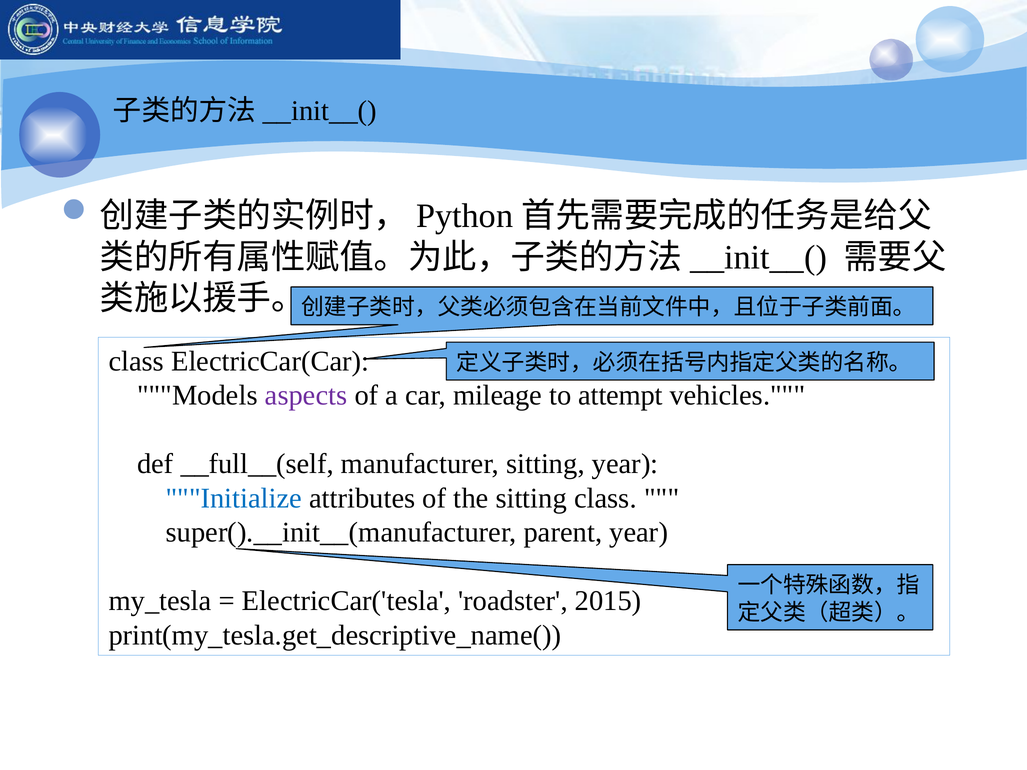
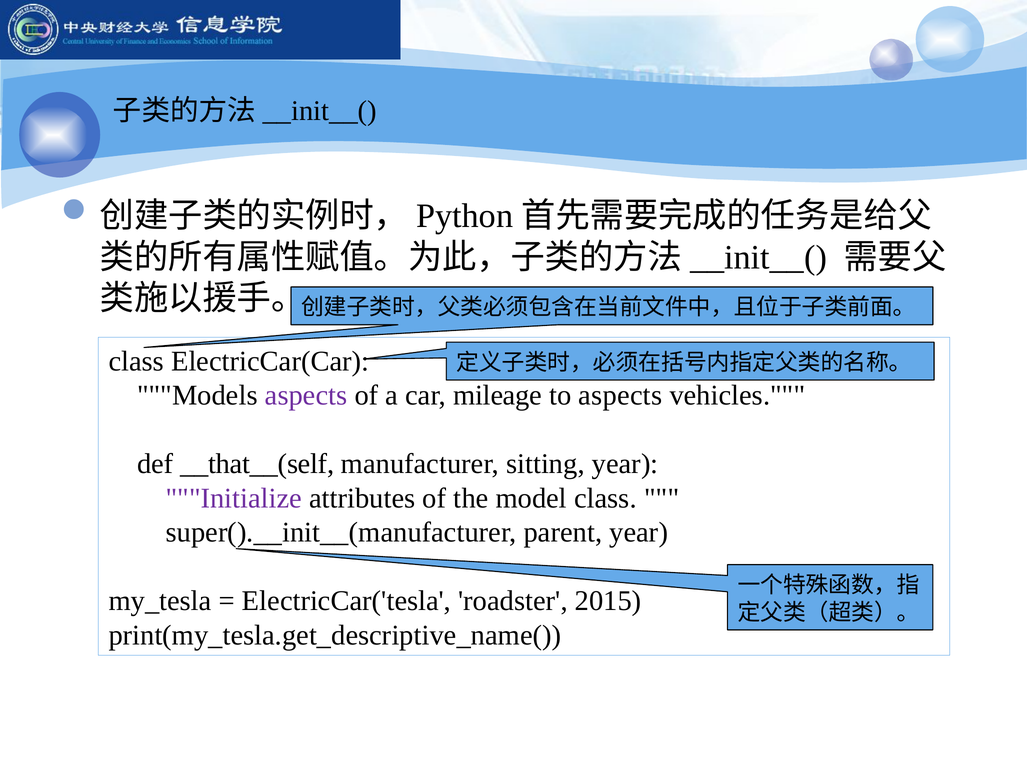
to attempt: attempt -> aspects
__full__(self: __full__(self -> __that__(self
Initialize colour: blue -> purple
the sitting: sitting -> model
